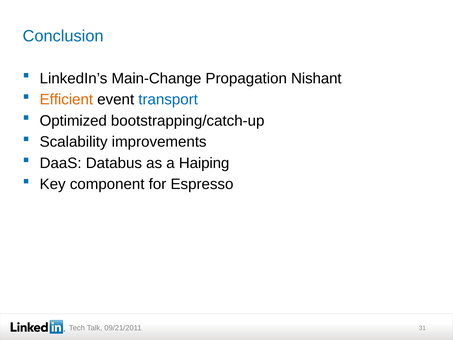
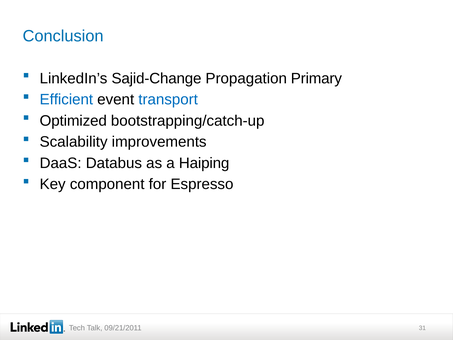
Main-Change: Main-Change -> Sajid-Change
Nishant: Nishant -> Primary
Efficient colour: orange -> blue
